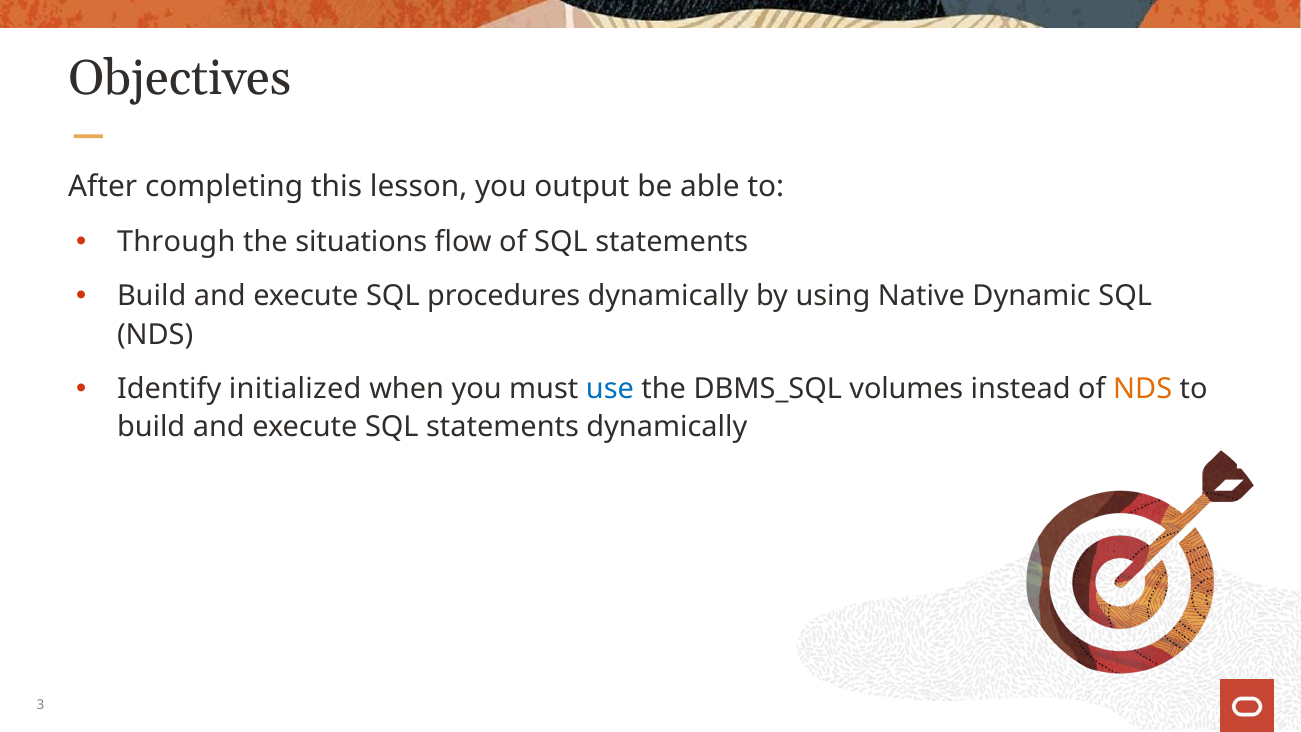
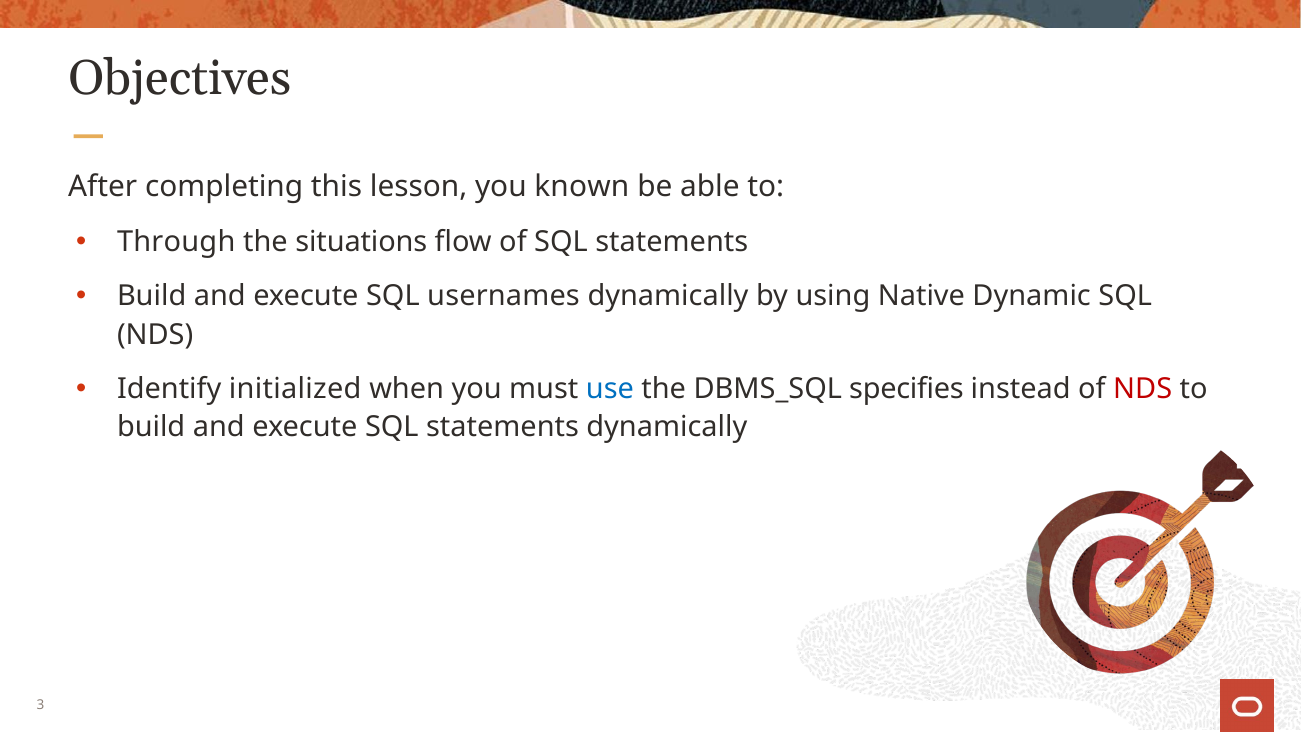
output: output -> known
procedures: procedures -> usernames
volumes: volumes -> specifies
NDS at (1143, 389) colour: orange -> red
